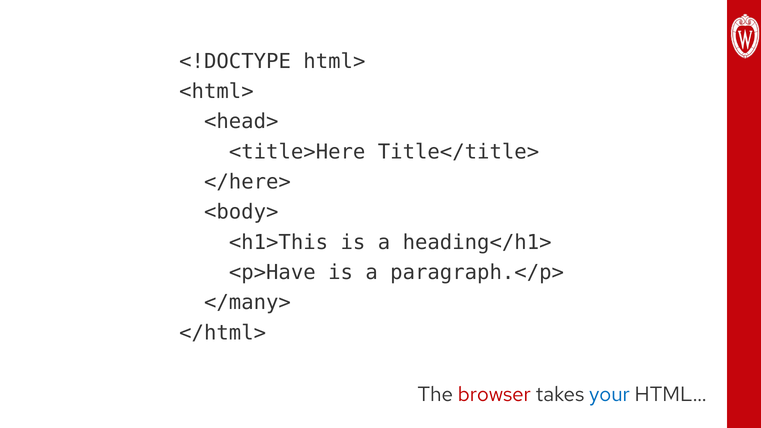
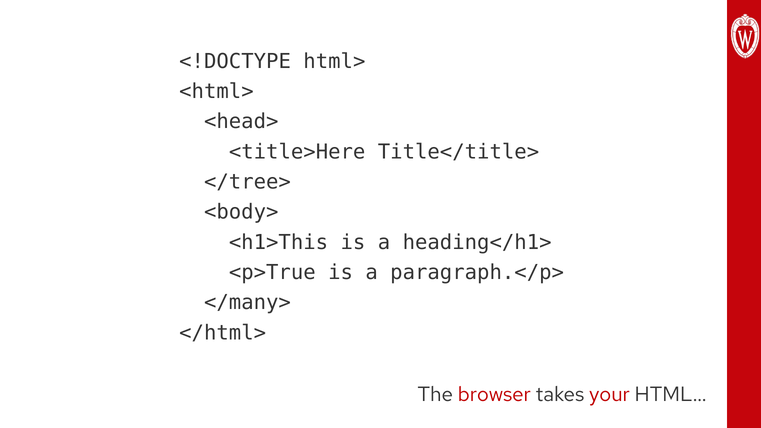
</here>: </here> -> </tree>
<p>Have: <p>Have -> <p>True
your colour: blue -> red
